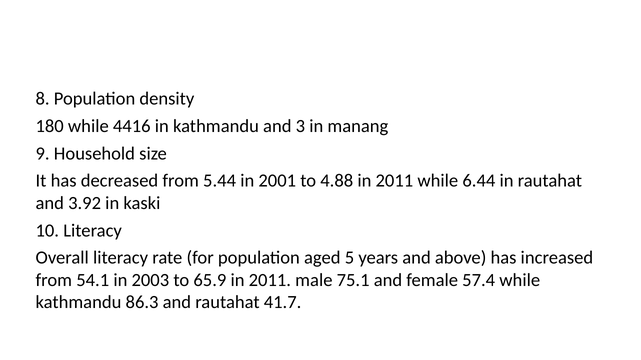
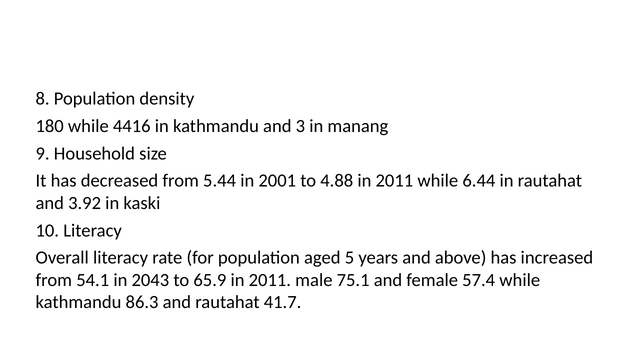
2003: 2003 -> 2043
